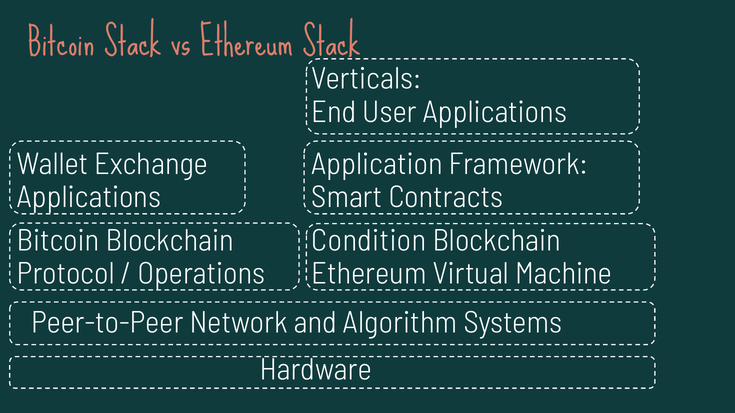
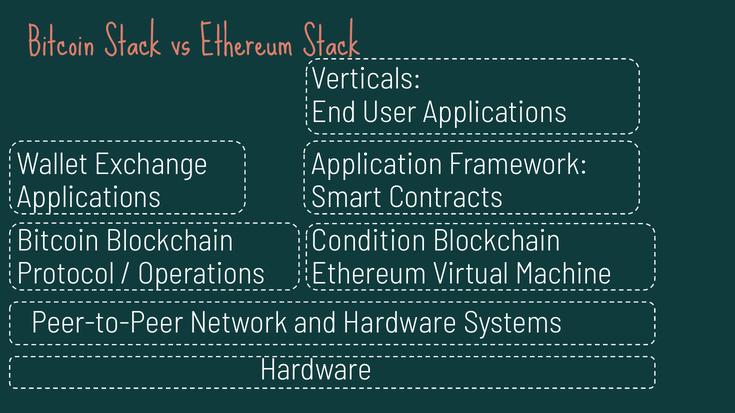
and Algorithm: Algorithm -> Hardware
